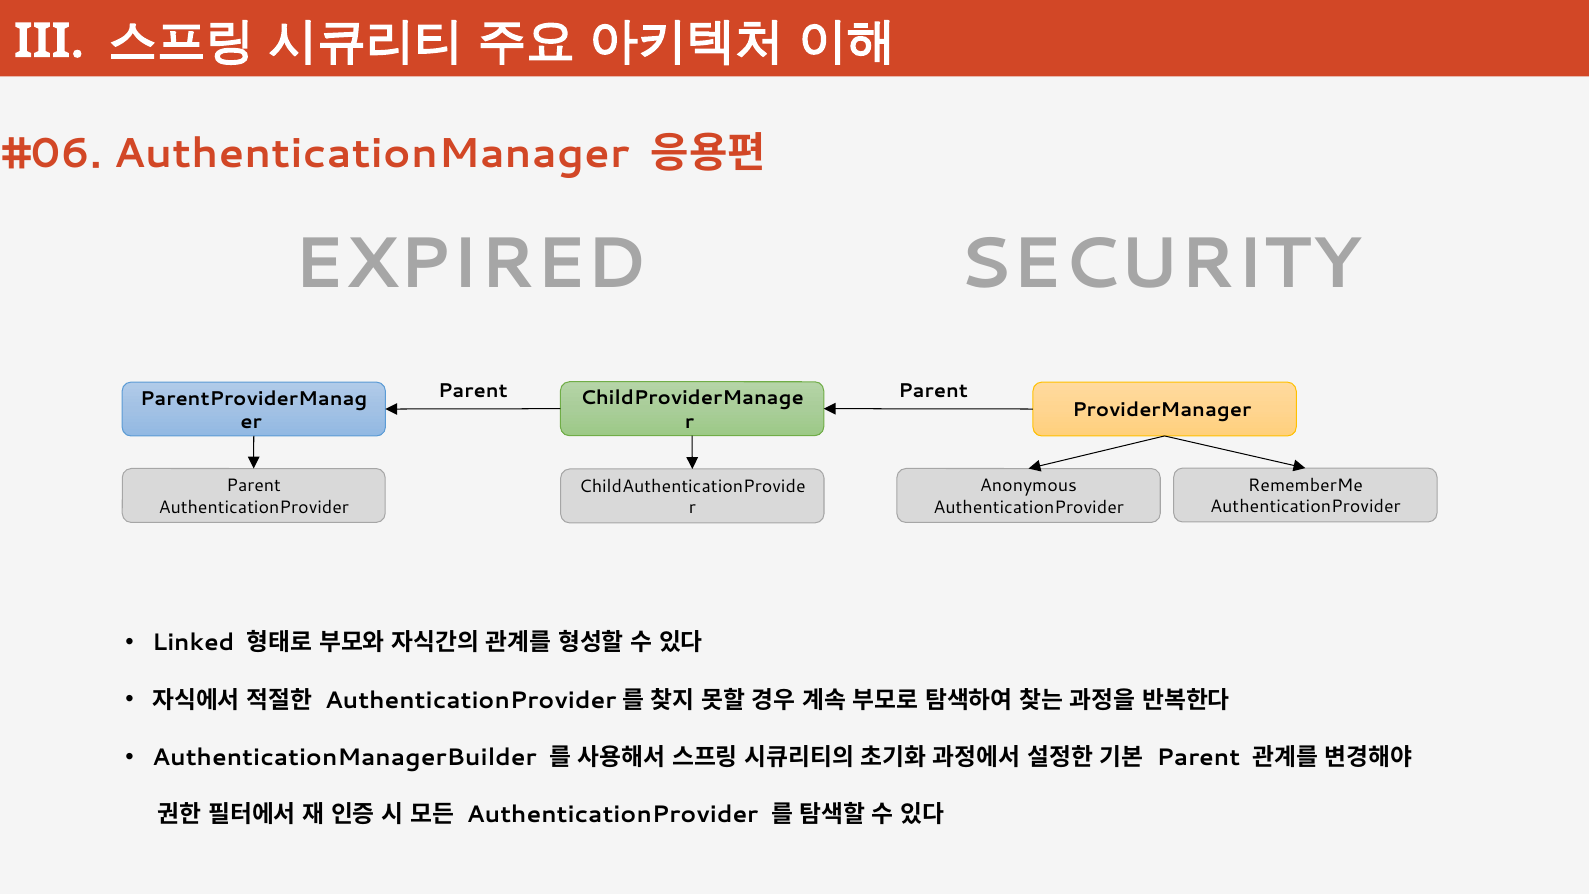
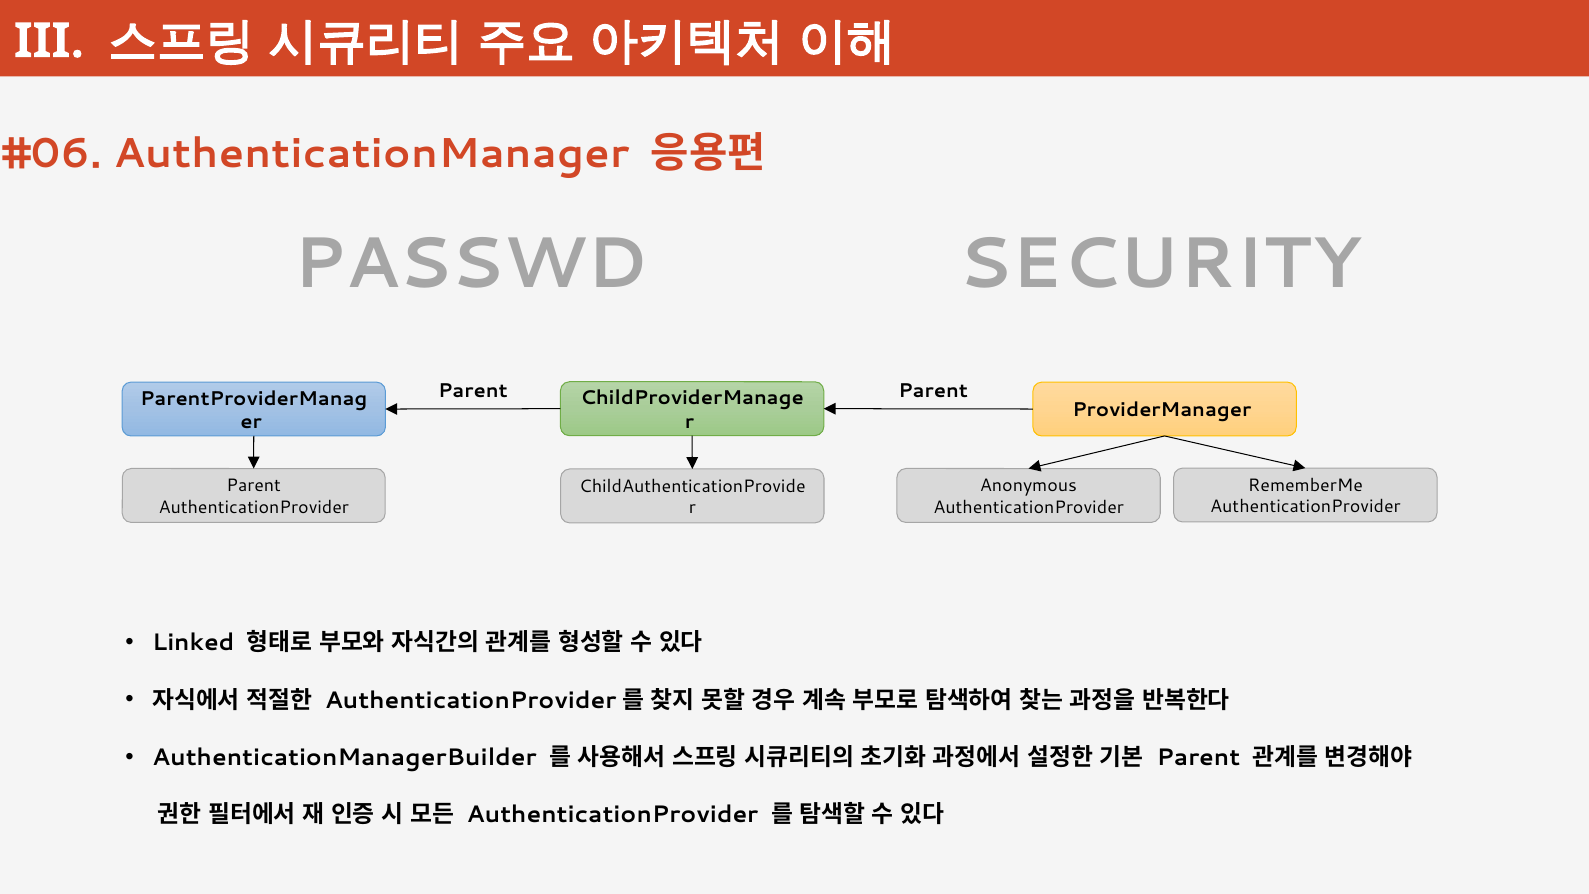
EXPIRED: EXPIRED -> PASSWD
